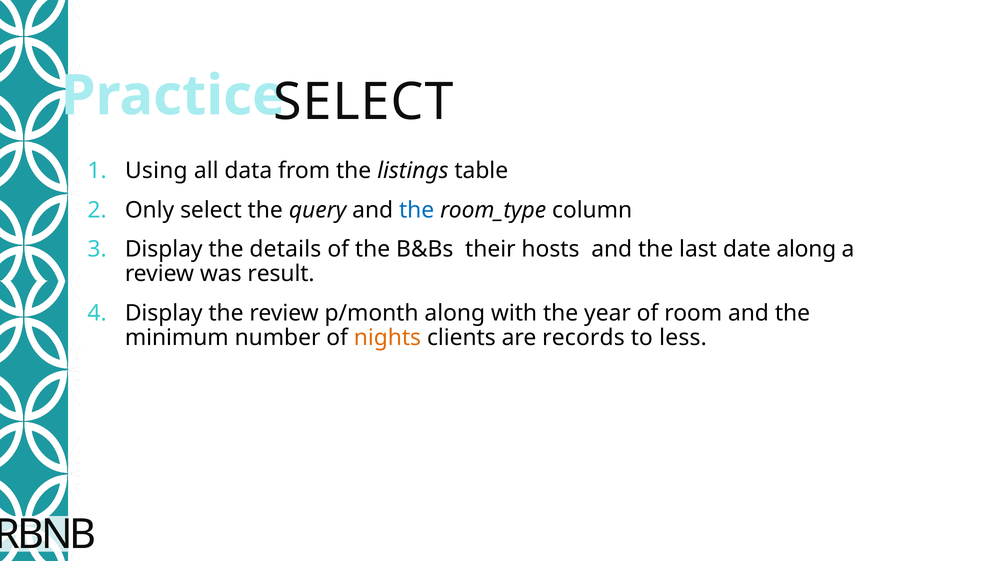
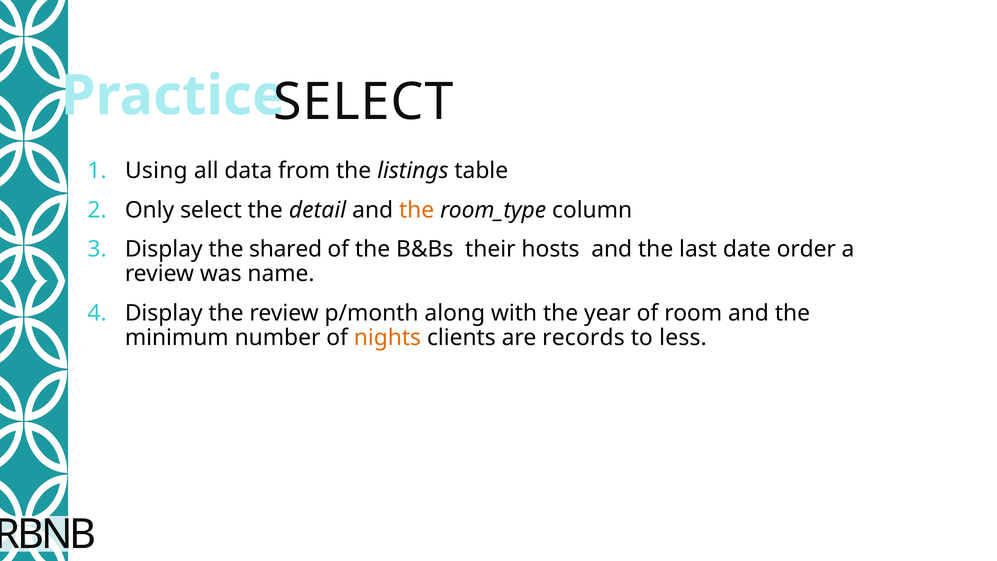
query: query -> detail
the at (417, 210) colour: blue -> orange
details: details -> shared
date along: along -> order
result: result -> name
